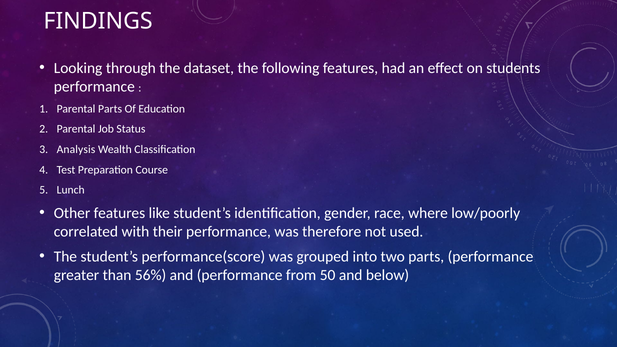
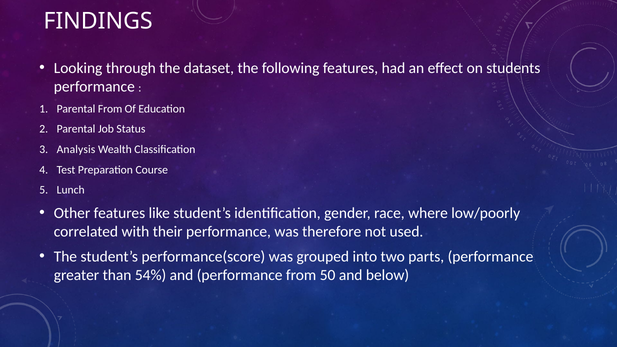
Parental Parts: Parts -> From
56%: 56% -> 54%
